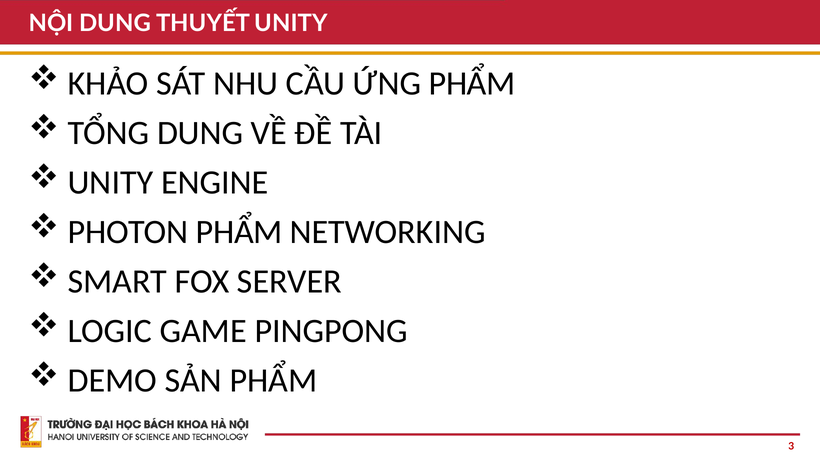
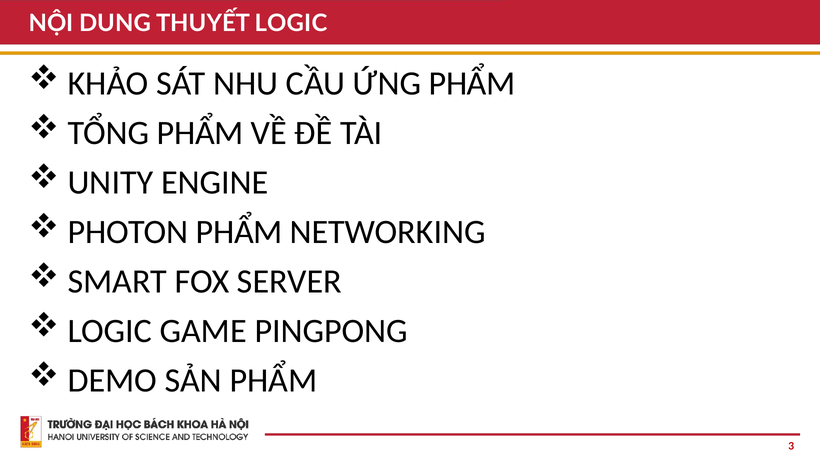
THUYẾT UNITY: UNITY -> LOGIC
TỔNG DUNG: DUNG -> PHẨM
